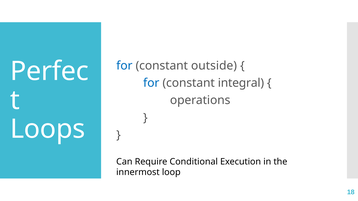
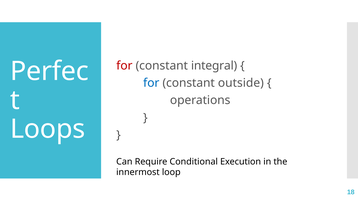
for at (124, 66) colour: blue -> red
outside: outside -> integral
integral: integral -> outside
